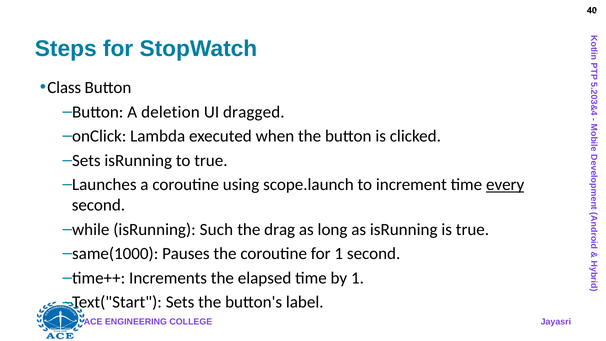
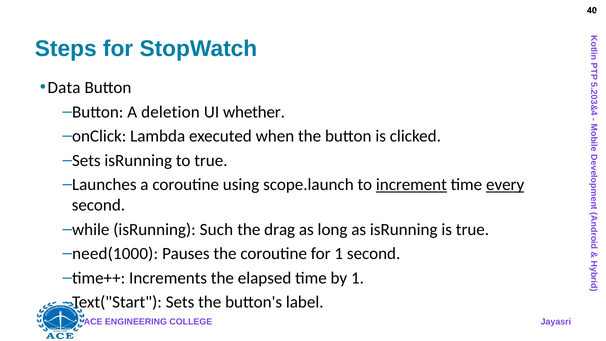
Class: Class -> Data
dragged: dragged -> whether
increment underline: none -> present
same(1000: same(1000 -> need(1000
